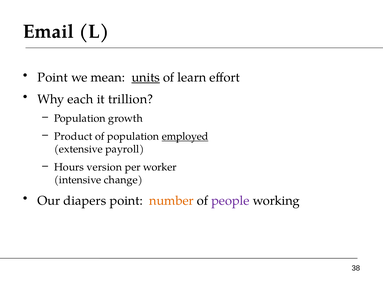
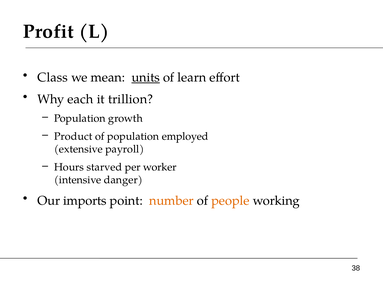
Email: Email -> Profit
Point at (53, 77): Point -> Class
employed underline: present -> none
version: version -> starved
change: change -> danger
diapers: diapers -> imports
people colour: purple -> orange
